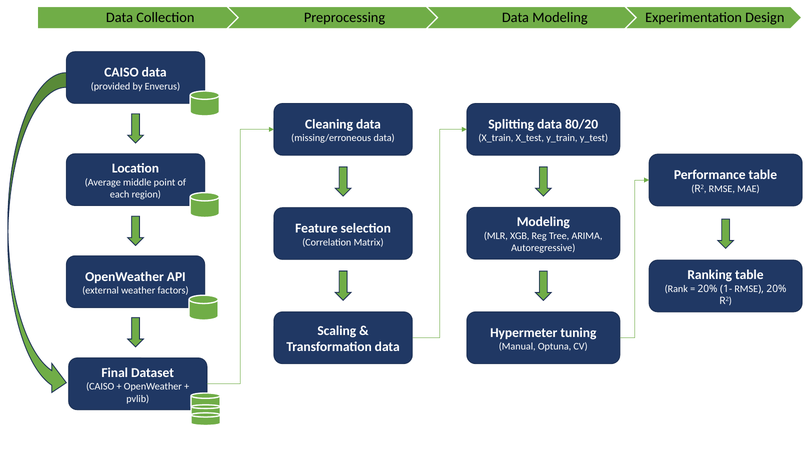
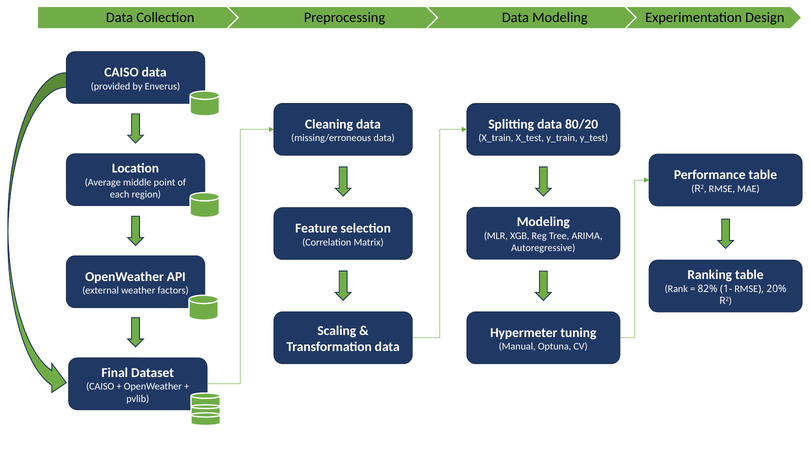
20% at (708, 288): 20% -> 82%
